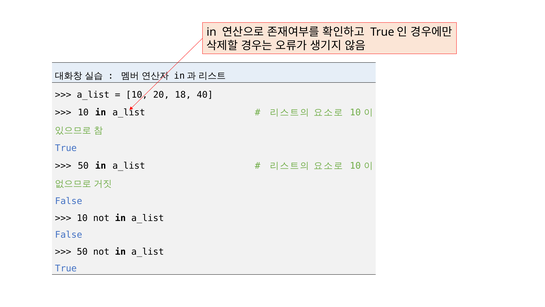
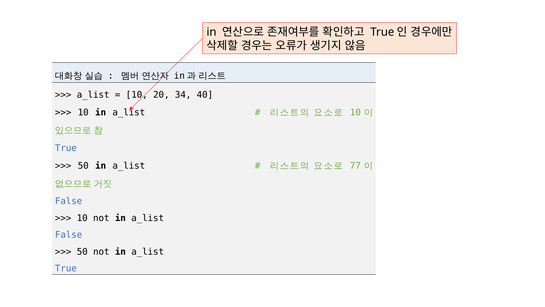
18: 18 -> 34
10 at (355, 165): 10 -> 77
